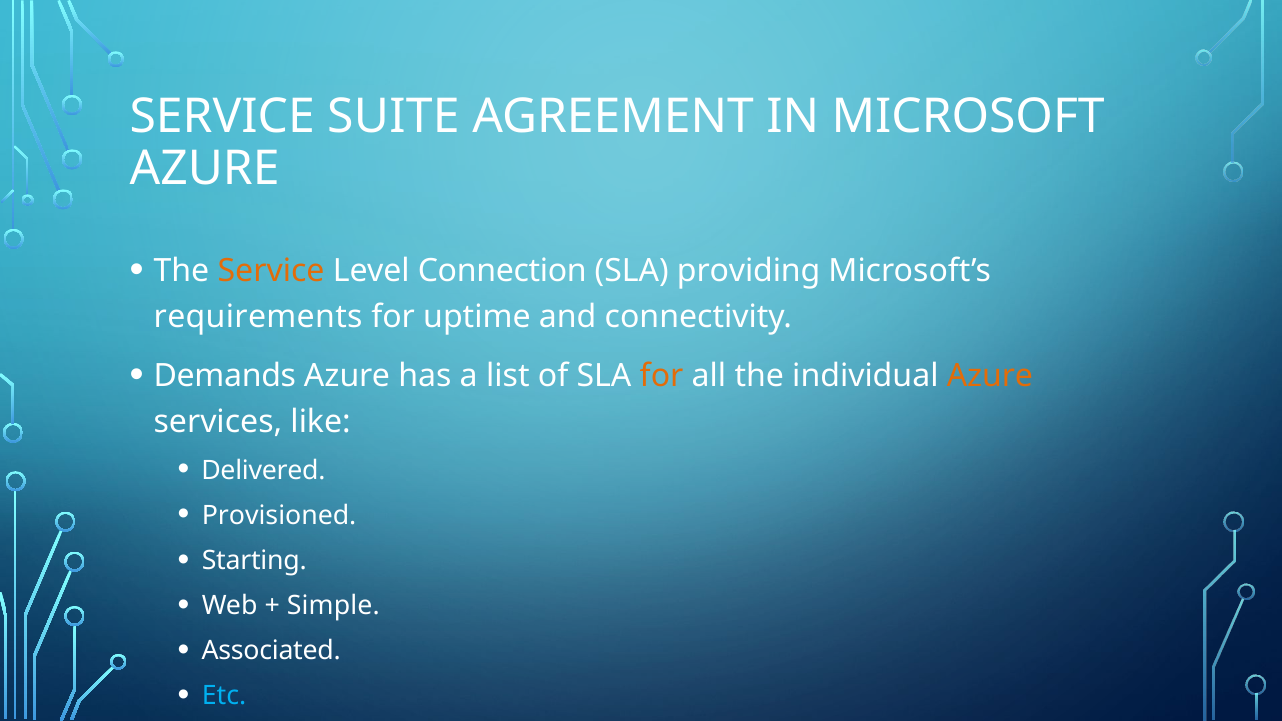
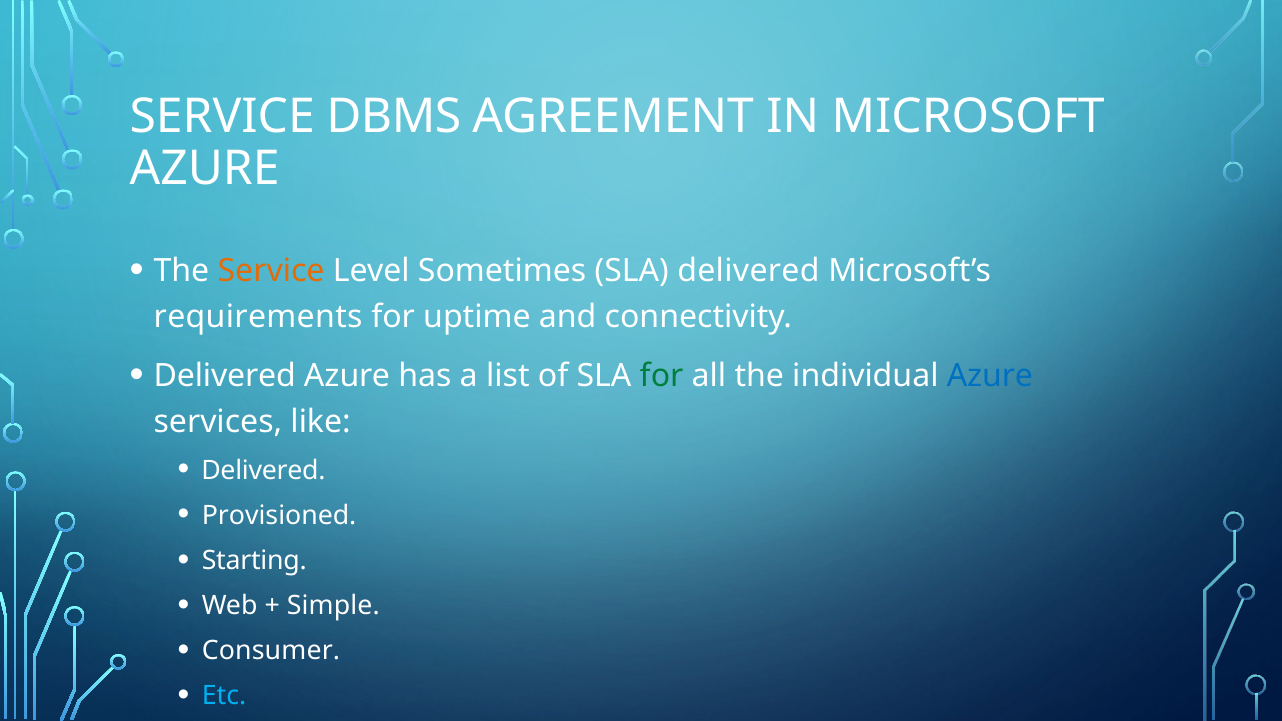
SUITE: SUITE -> DBMS
Connection: Connection -> Sometimes
SLA providing: providing -> delivered
Demands at (225, 376): Demands -> Delivered
for at (662, 376) colour: orange -> green
Azure at (990, 376) colour: orange -> blue
Associated: Associated -> Consumer
